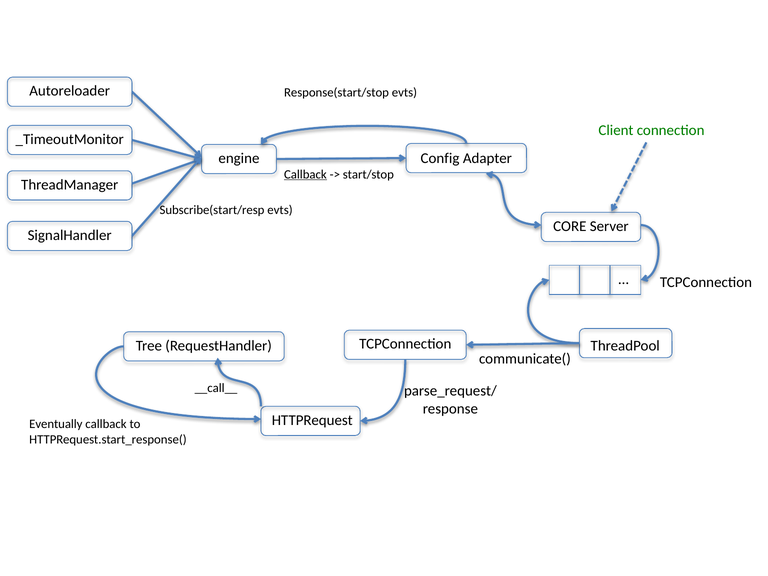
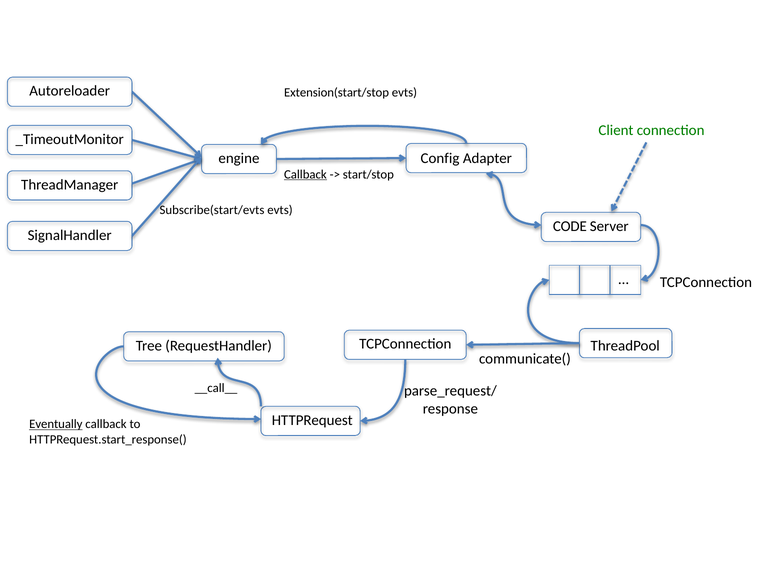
Response(start/stop: Response(start/stop -> Extension(start/stop
Subscribe(start/resp: Subscribe(start/resp -> Subscribe(start/evts
CORE: CORE -> CODE
Eventually underline: none -> present
